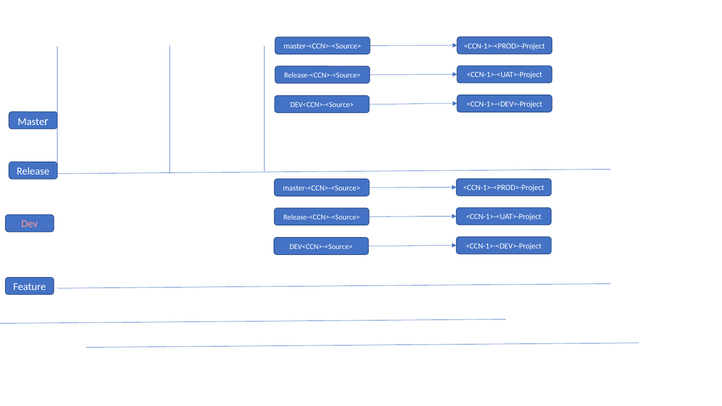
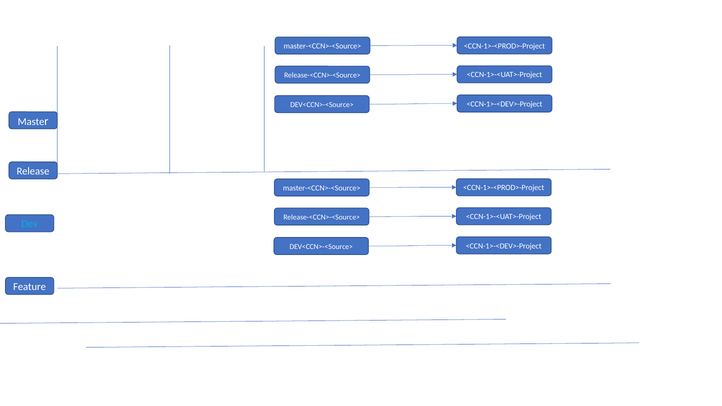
Dev colour: pink -> light blue
